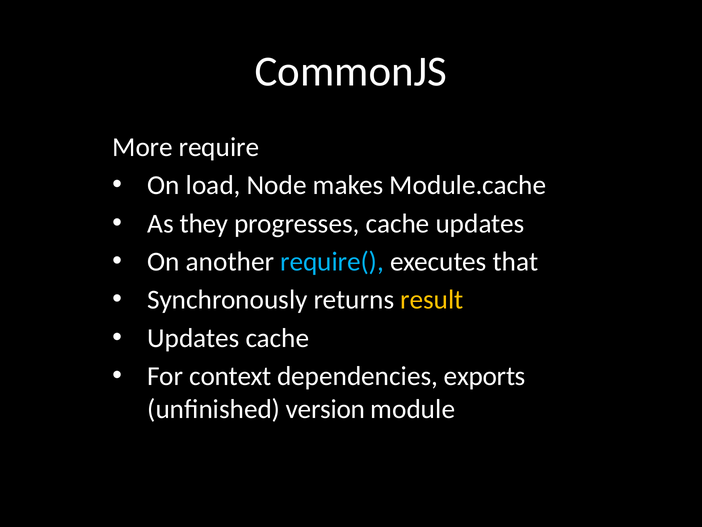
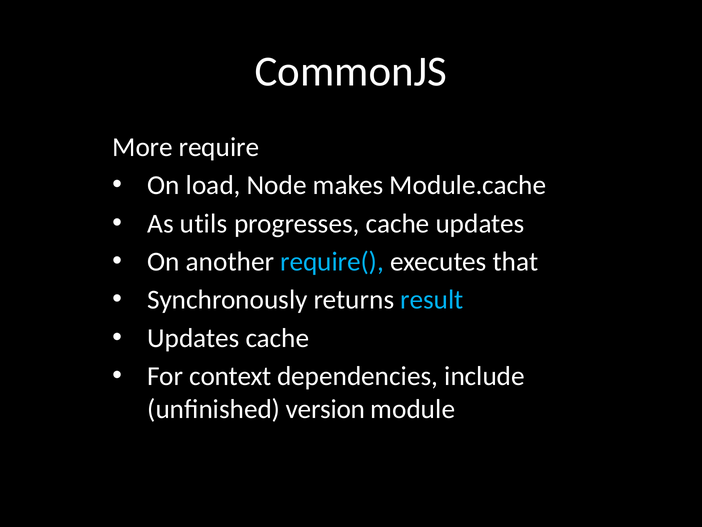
they: they -> utils
result colour: yellow -> light blue
exports: exports -> include
